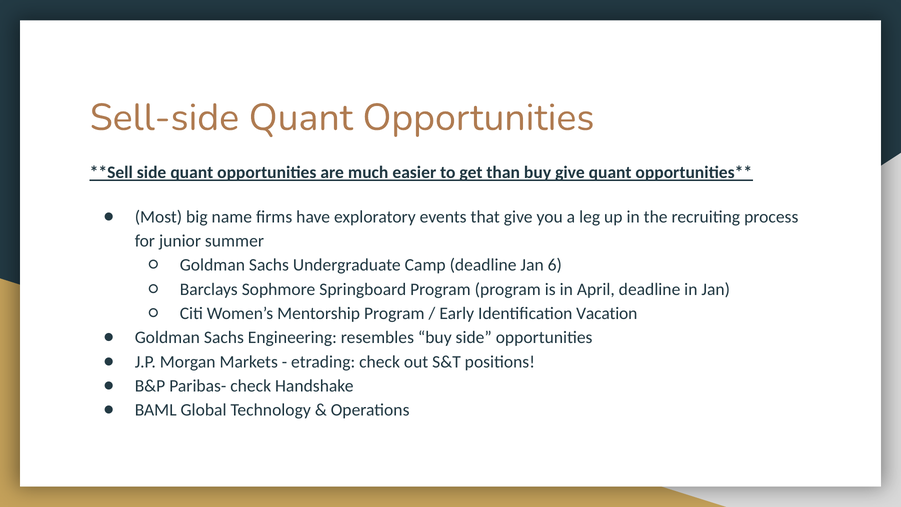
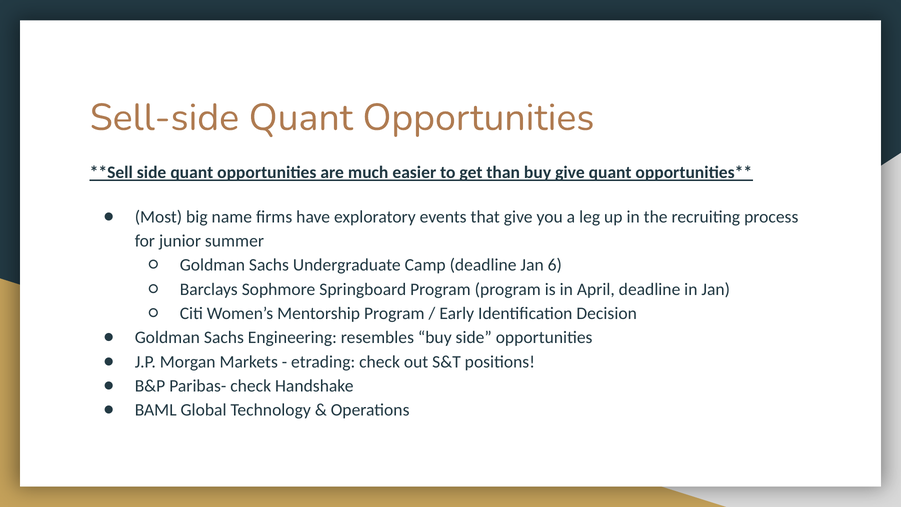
Vacation: Vacation -> Decision
